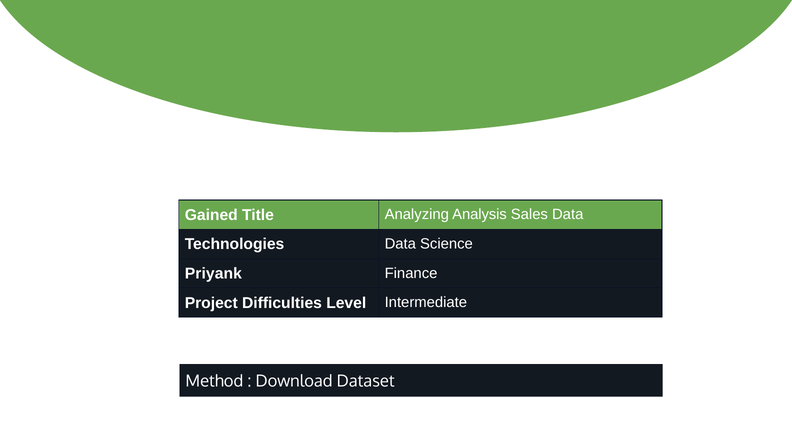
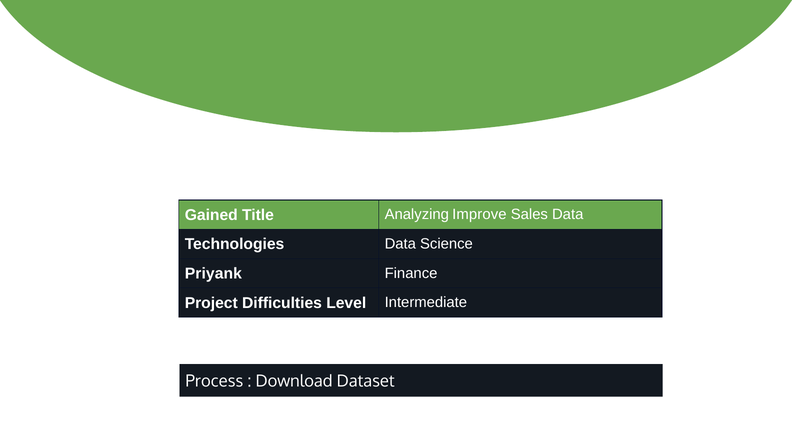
Analysis: Analysis -> Improve
Method: Method -> Process
